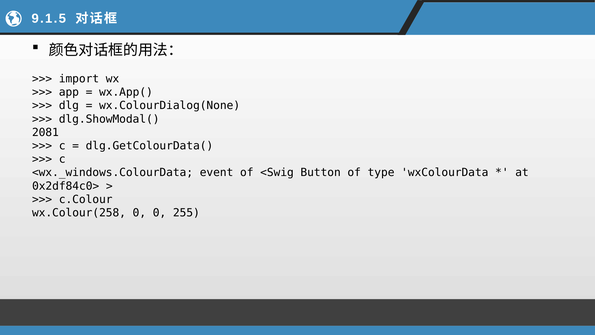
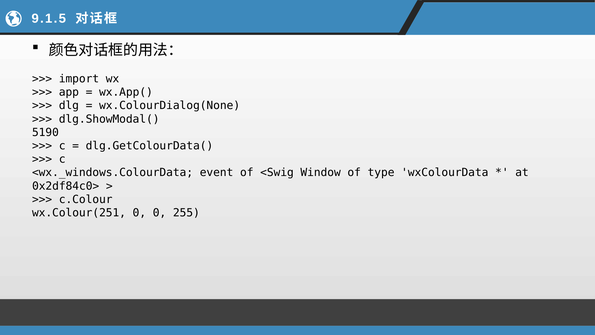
2081: 2081 -> 5190
Button: Button -> Window
wx.Colour(258: wx.Colour(258 -> wx.Colour(251
